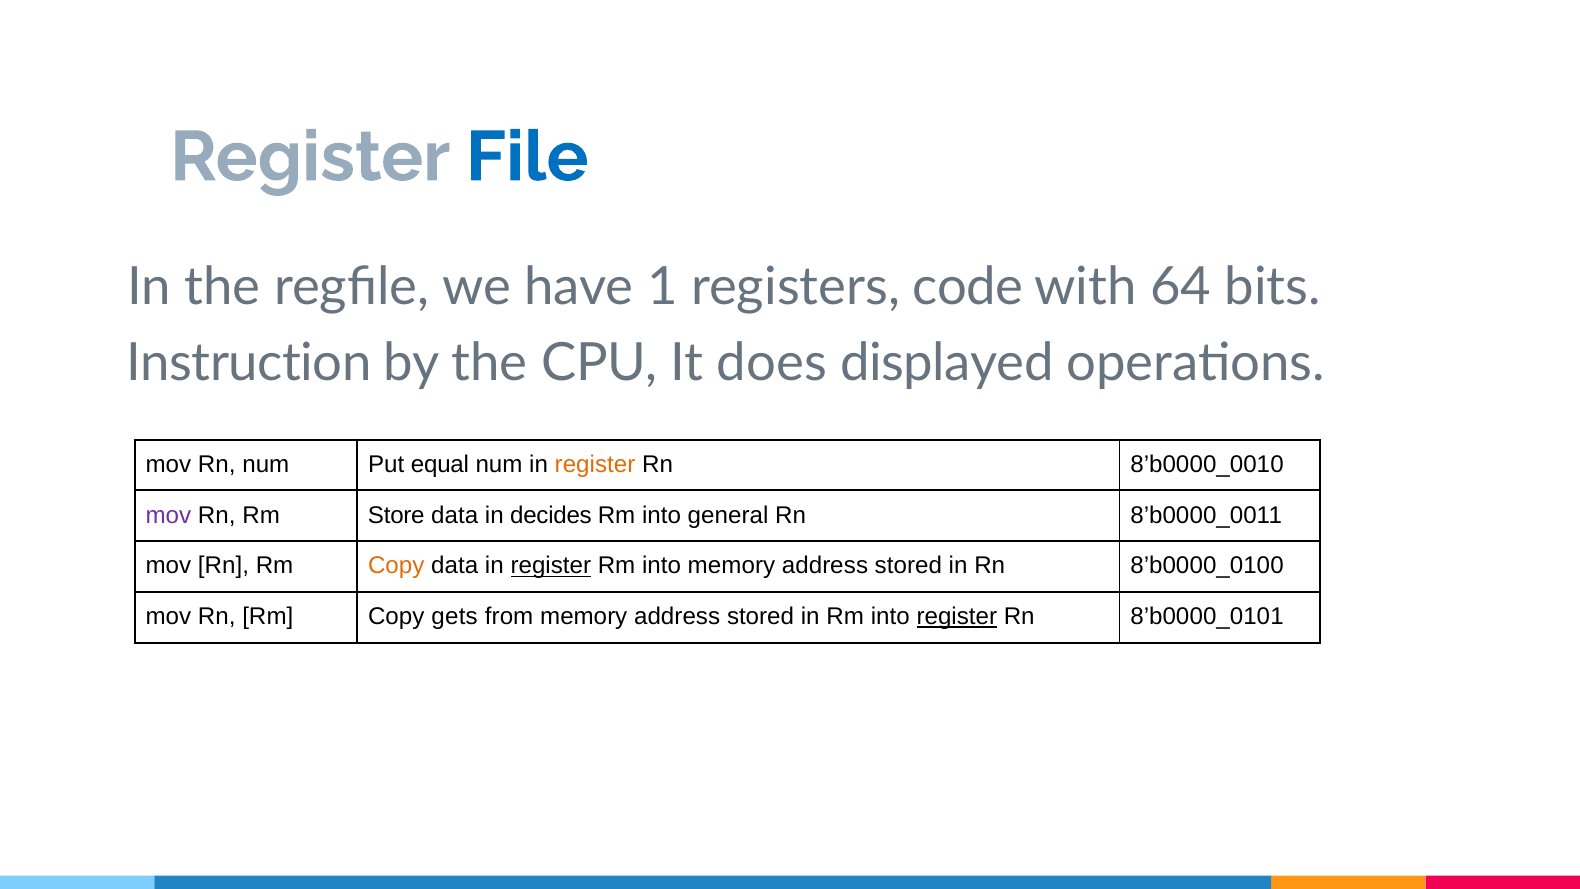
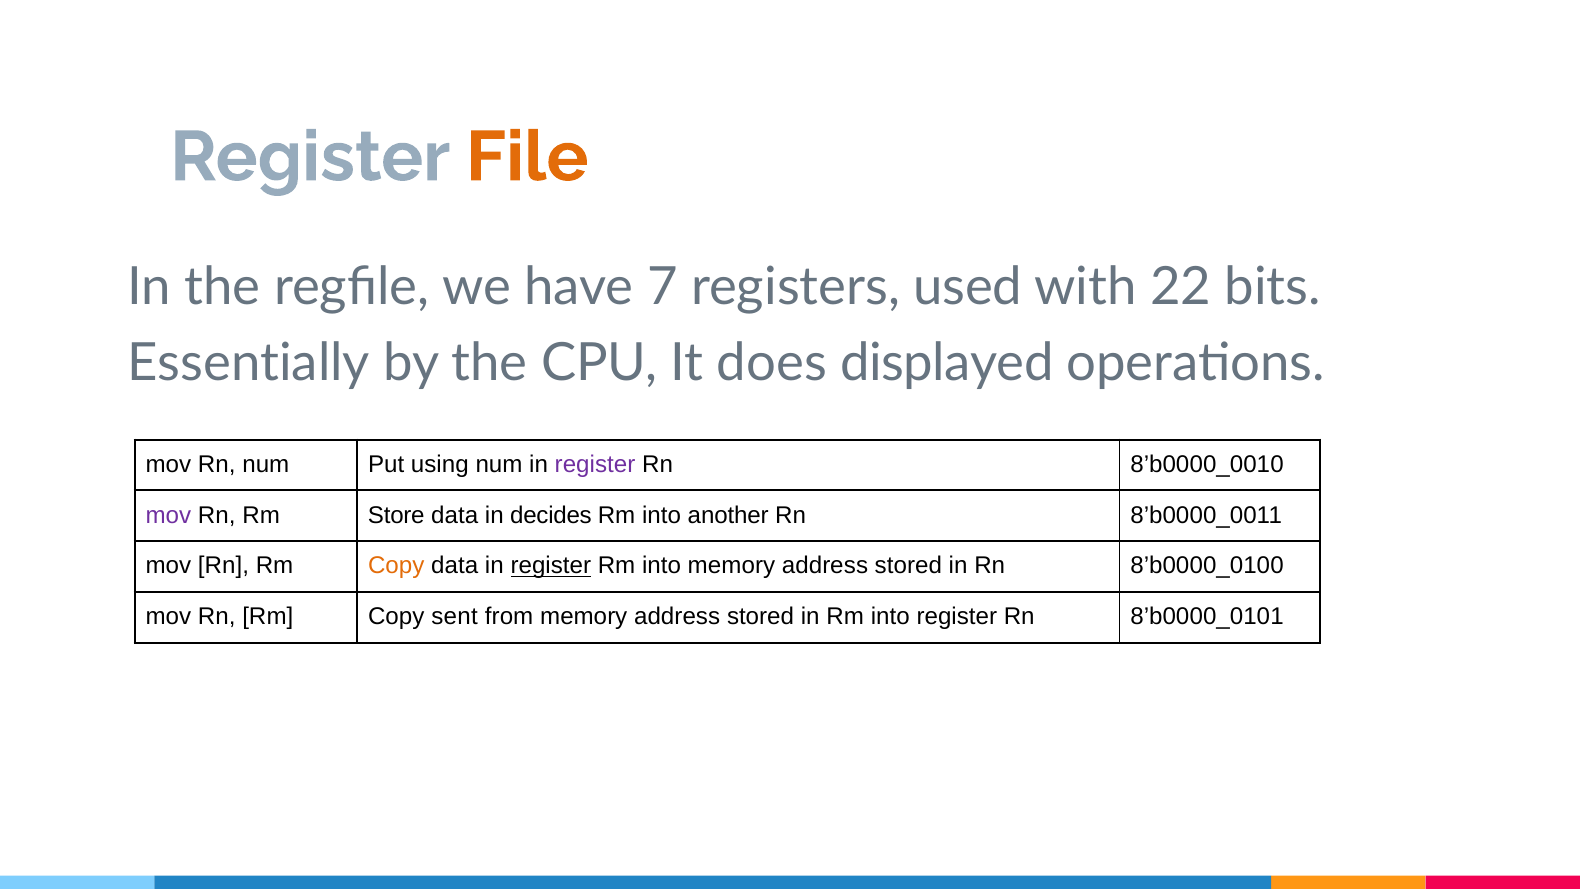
File colour: blue -> orange
1: 1 -> 7
code: code -> used
64: 64 -> 22
Instruction: Instruction -> Essentially
equal: equal -> using
register at (595, 464) colour: orange -> purple
general: general -> another
gets: gets -> sent
register at (957, 617) underline: present -> none
